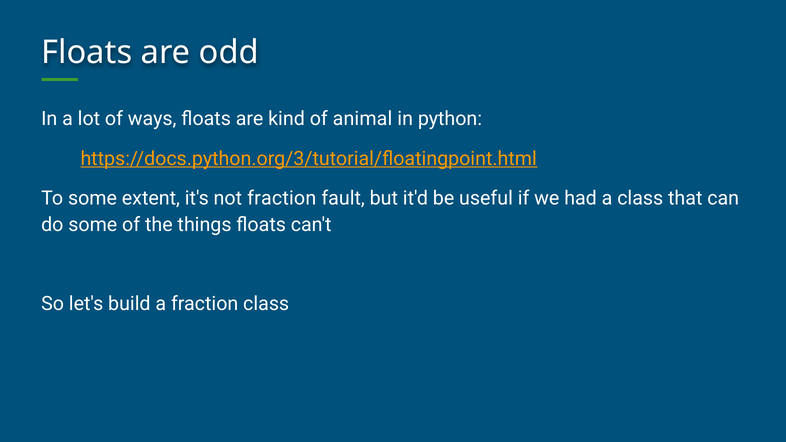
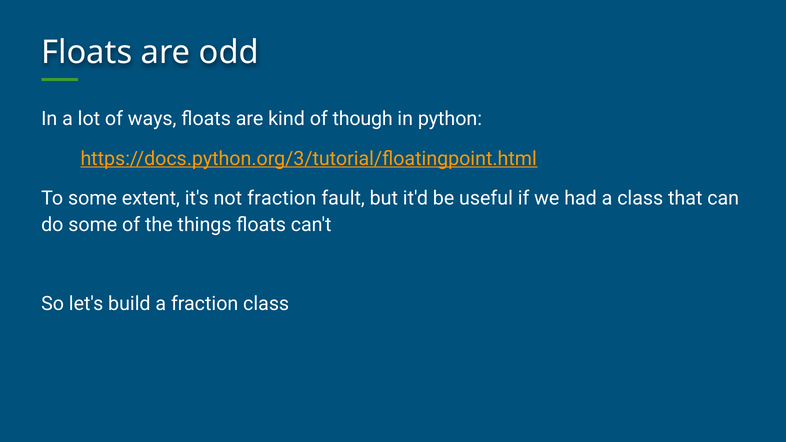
animal: animal -> though
